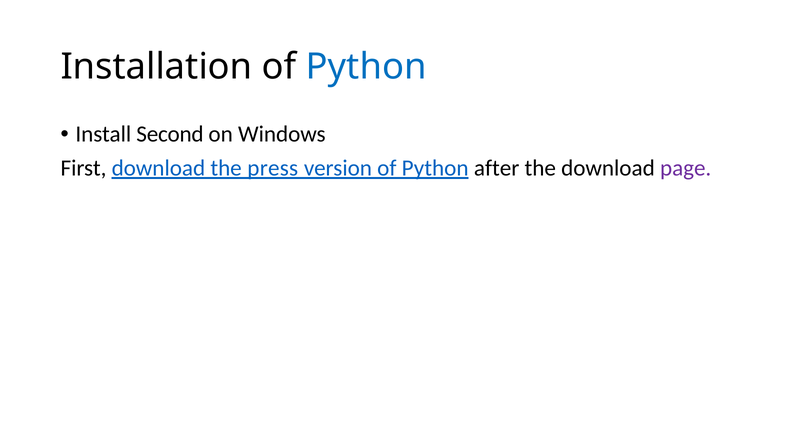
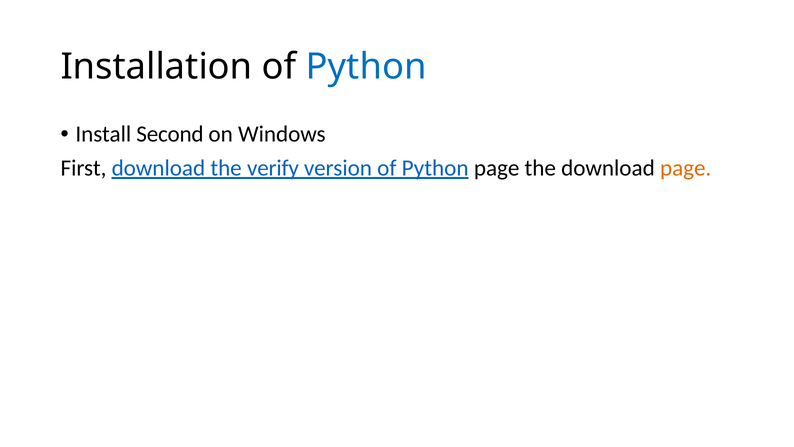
press: press -> verify
Python after: after -> page
page at (686, 168) colour: purple -> orange
